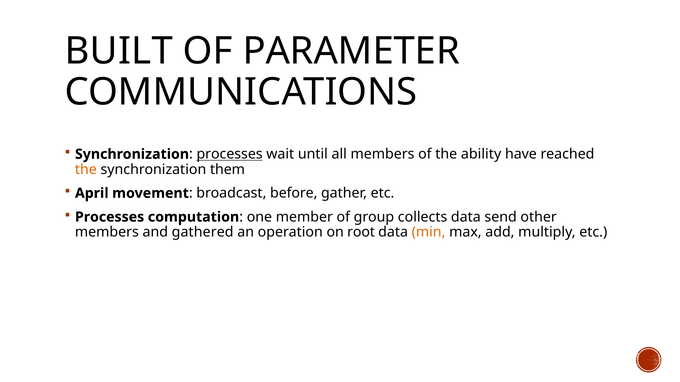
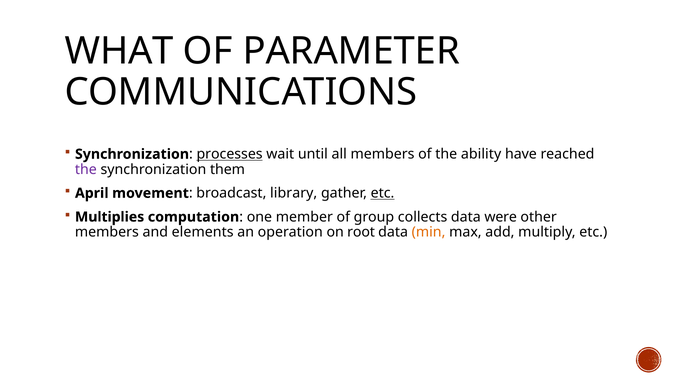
BUILT: BUILT -> WHAT
the at (86, 170) colour: orange -> purple
before: before -> library
etc at (383, 193) underline: none -> present
Processes at (110, 217): Processes -> Multiplies
send: send -> were
gathered: gathered -> elements
